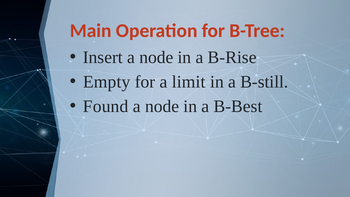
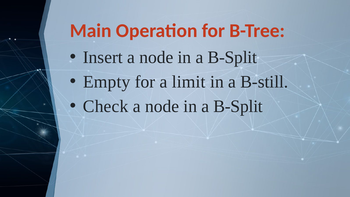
B-Rise at (232, 57): B-Rise -> B-Split
Found: Found -> Check
B-Best at (238, 106): B-Best -> B-Split
